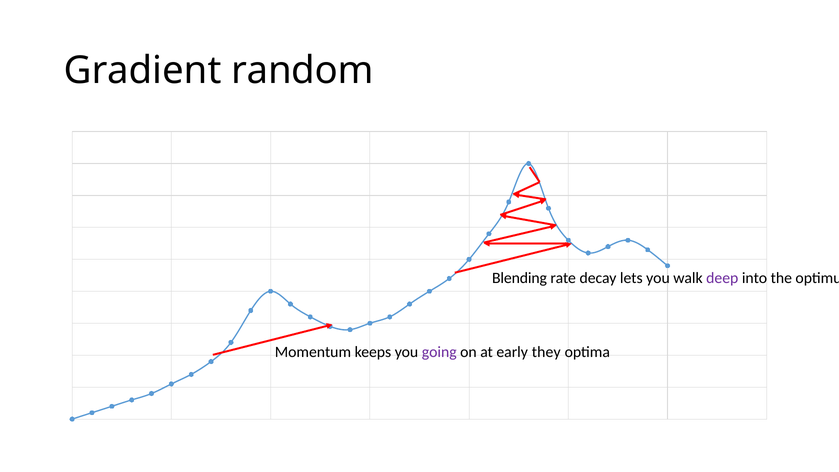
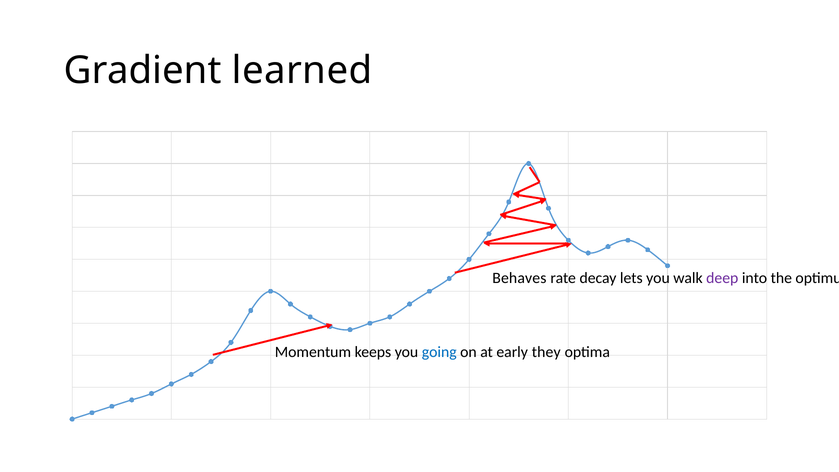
random: random -> learned
Blending: Blending -> Behaves
going colour: purple -> blue
